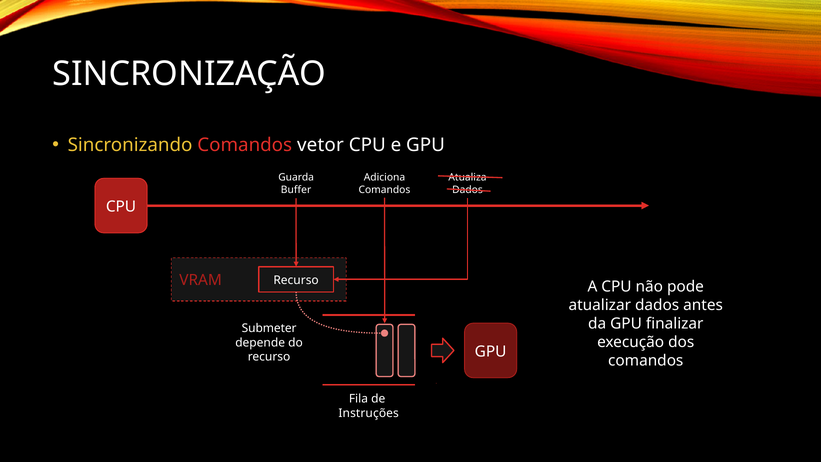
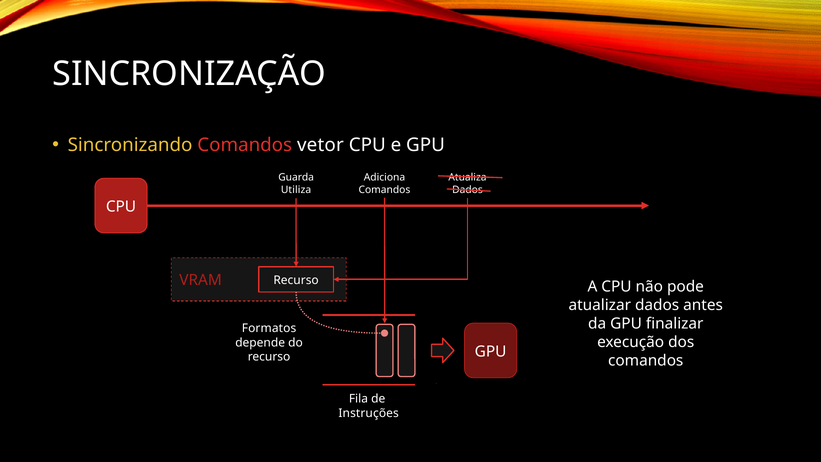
Buffer: Buffer -> Utiliza
Submeter: Submeter -> Formatos
